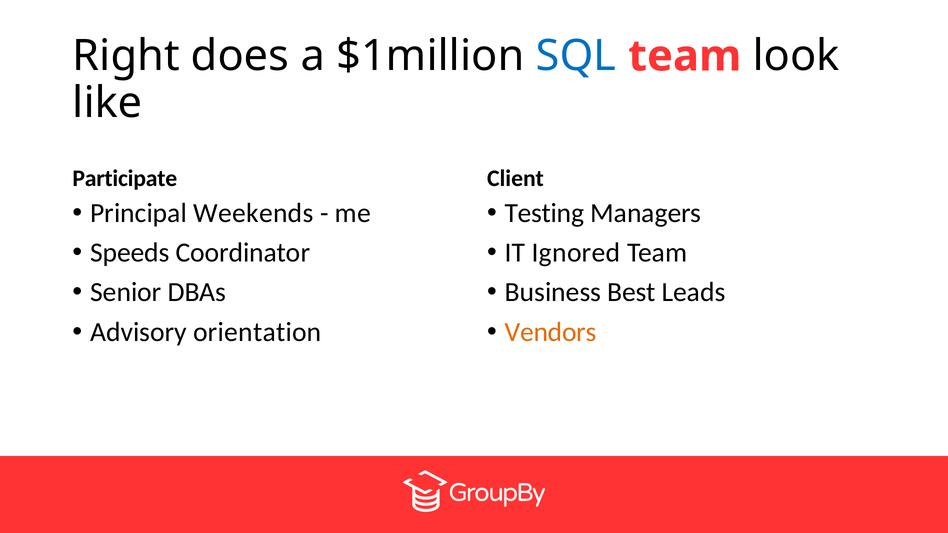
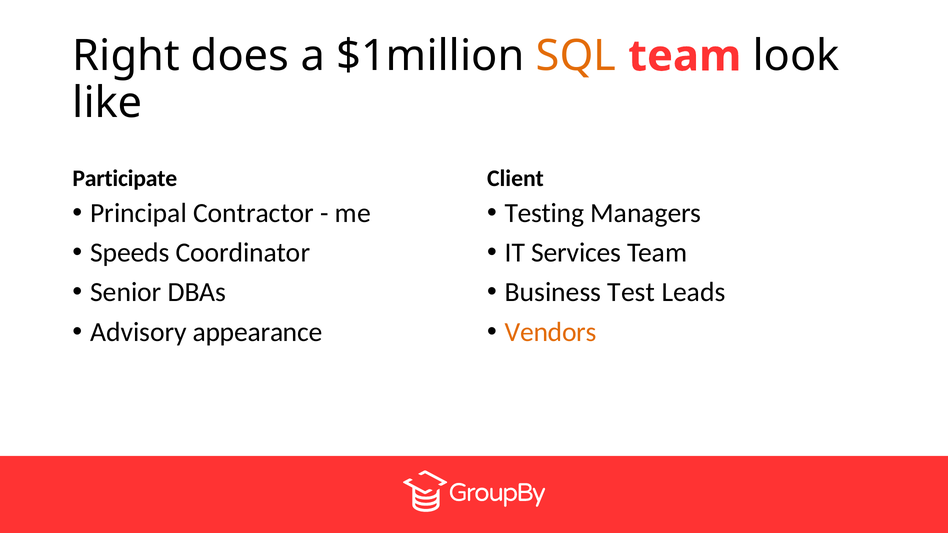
SQL colour: blue -> orange
Weekends: Weekends -> Contractor
Ignored: Ignored -> Services
Best: Best -> Test
orientation: orientation -> appearance
